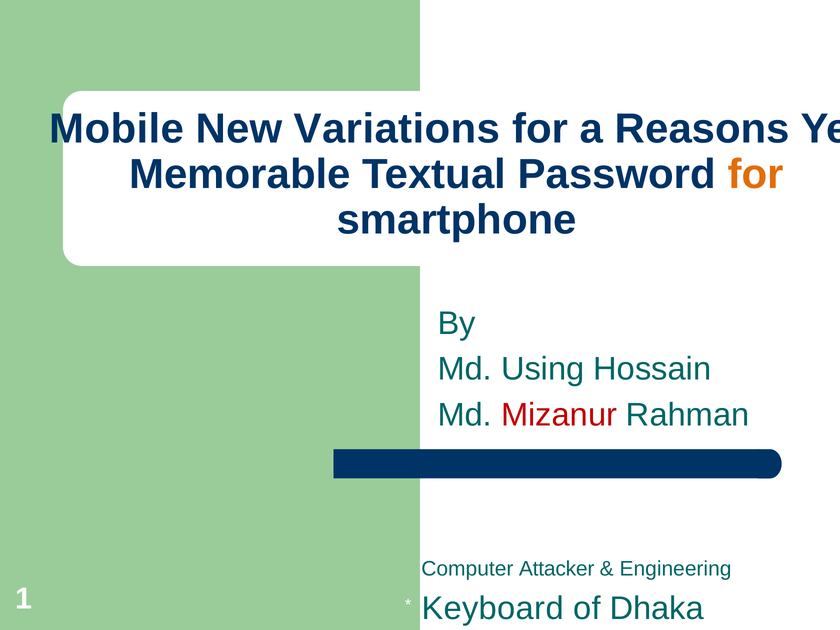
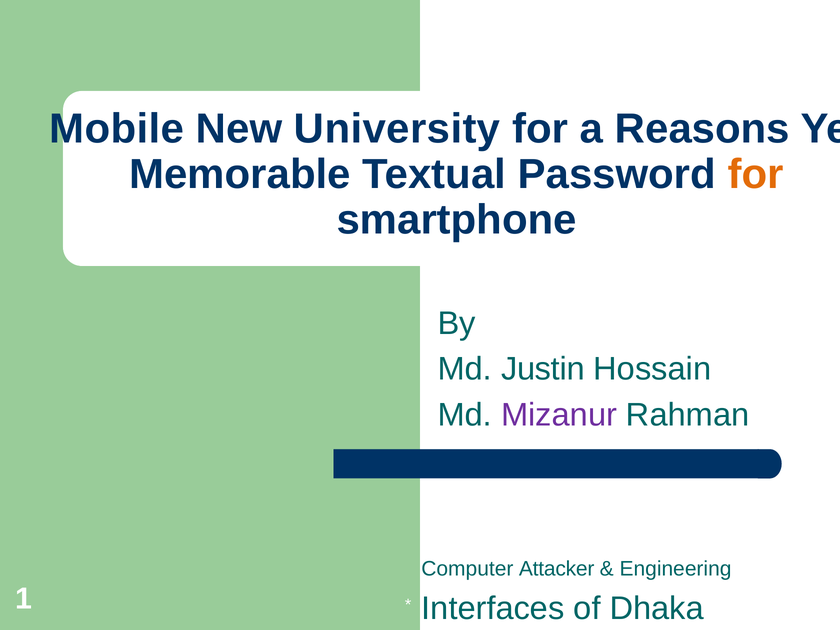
Variations: Variations -> University
Using: Using -> Justin
Mizanur colour: red -> purple
Keyboard: Keyboard -> Interfaces
